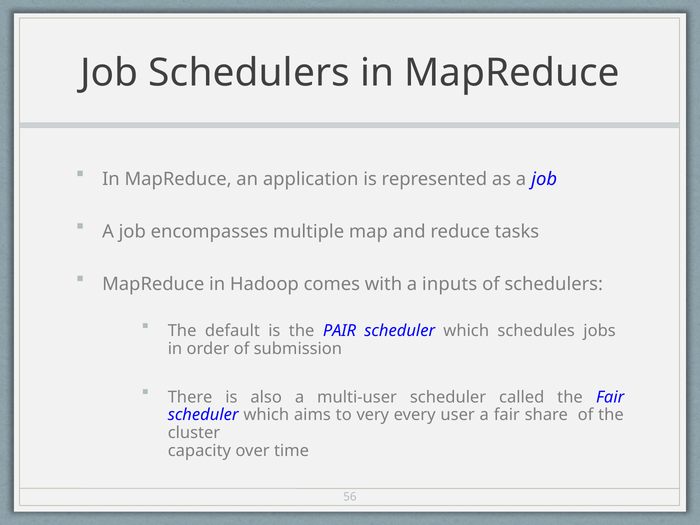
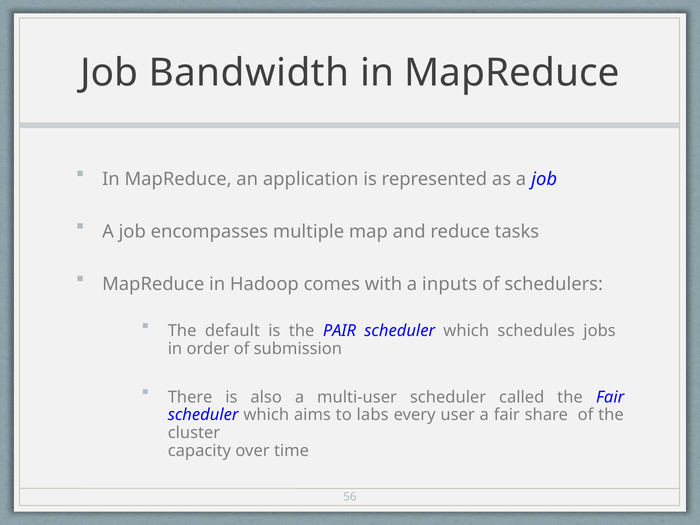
Job Schedulers: Schedulers -> Bandwidth
very: very -> labs
